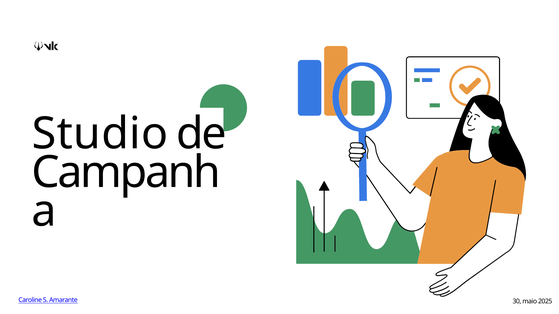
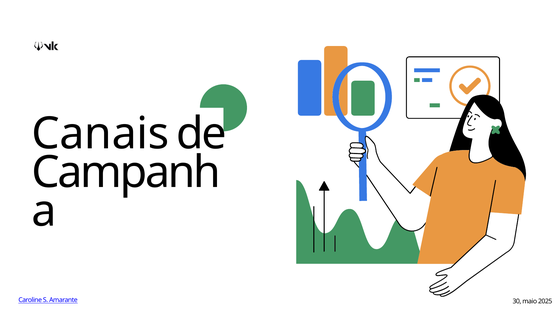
Studio: Studio -> Canais
